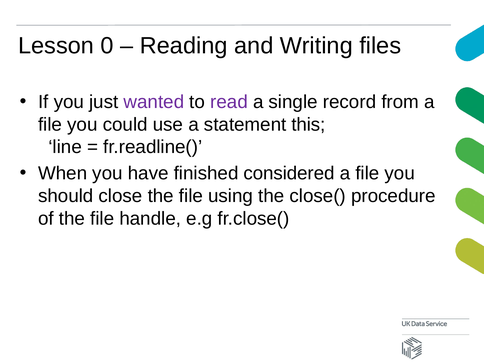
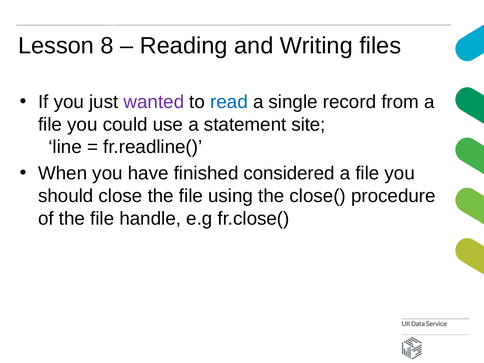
0: 0 -> 8
read colour: purple -> blue
this: this -> site
